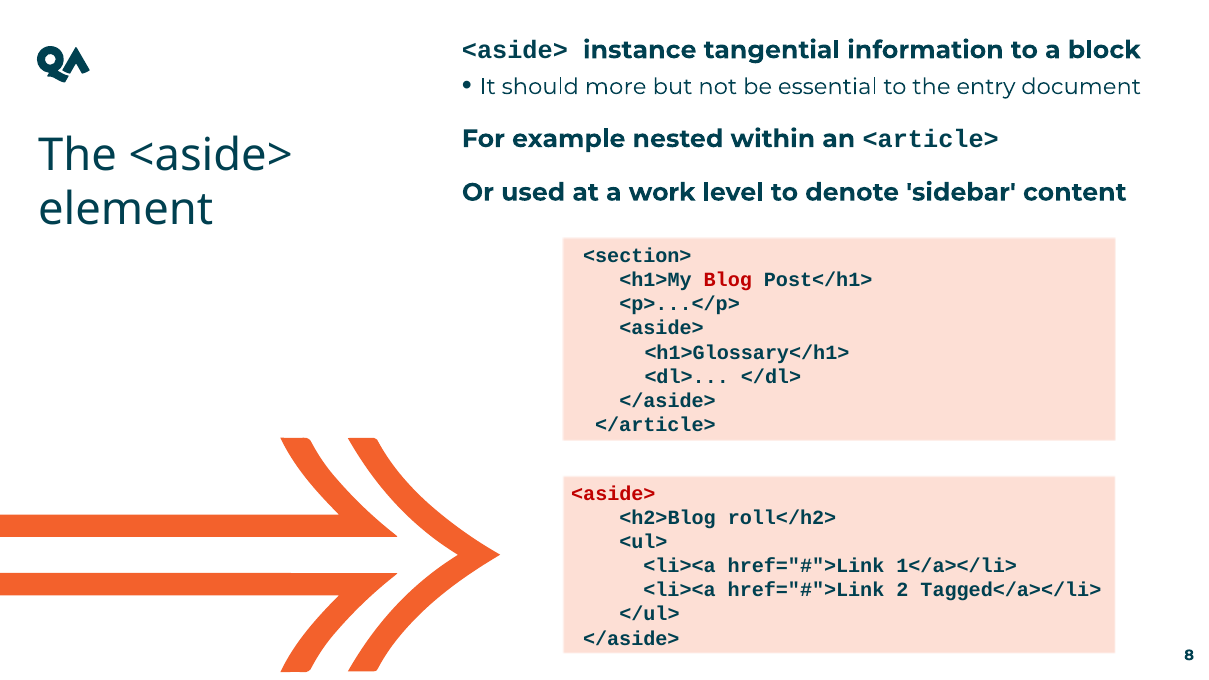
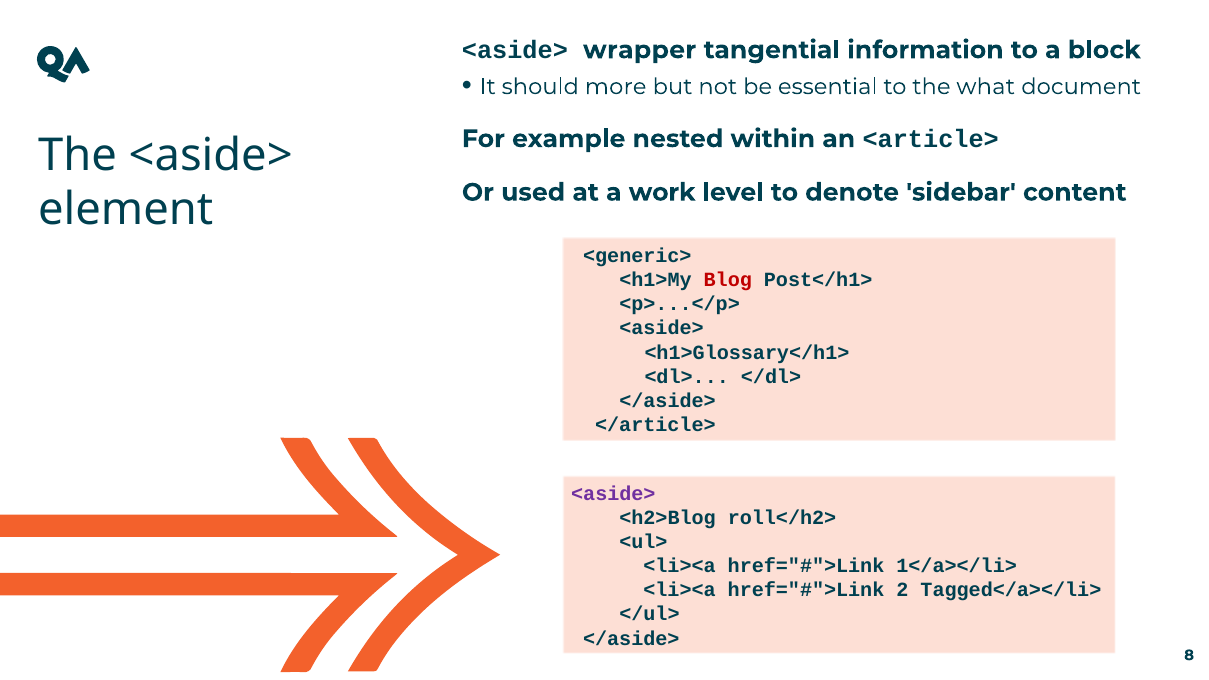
instance: instance -> wrapper
entry: entry -> what
<section>: <section> -> <generic>
<aside> at (613, 493) colour: red -> purple
